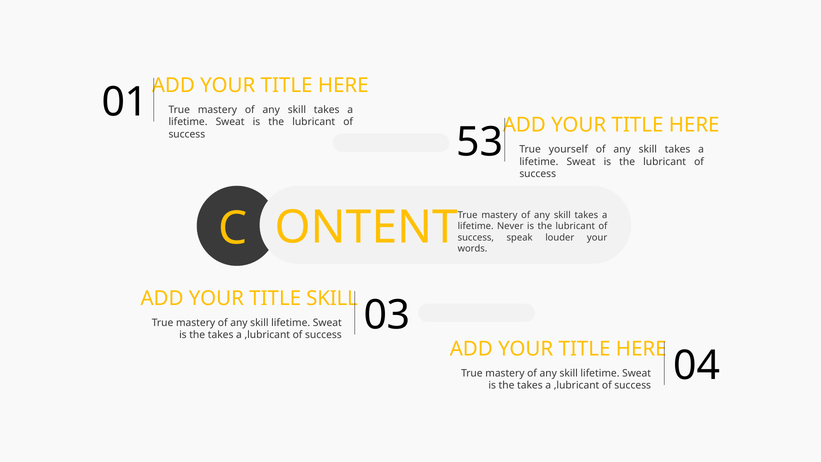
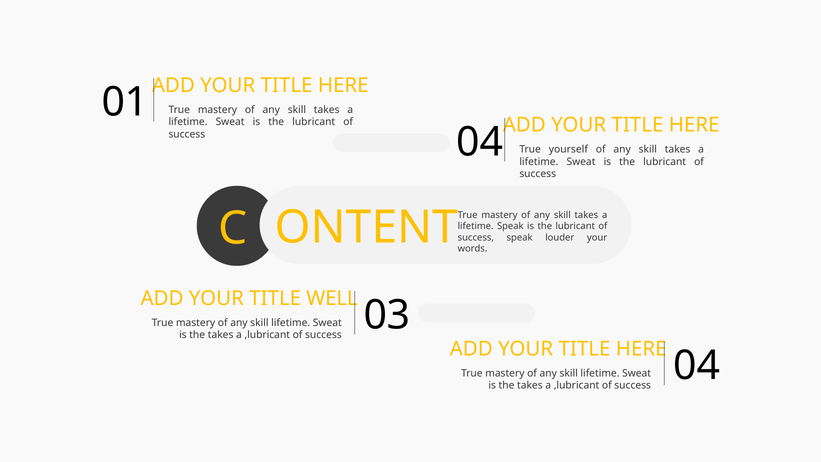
53 at (480, 142): 53 -> 04
lifetime Never: Never -> Speak
TITLE SKILL: SKILL -> WELL
